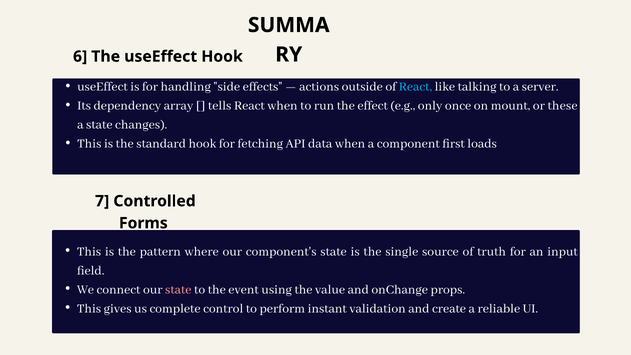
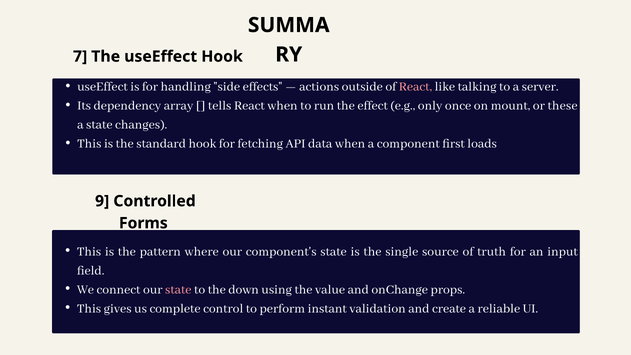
6: 6 -> 7
React at (415, 86) colour: light blue -> pink
7: 7 -> 9
event: event -> down
